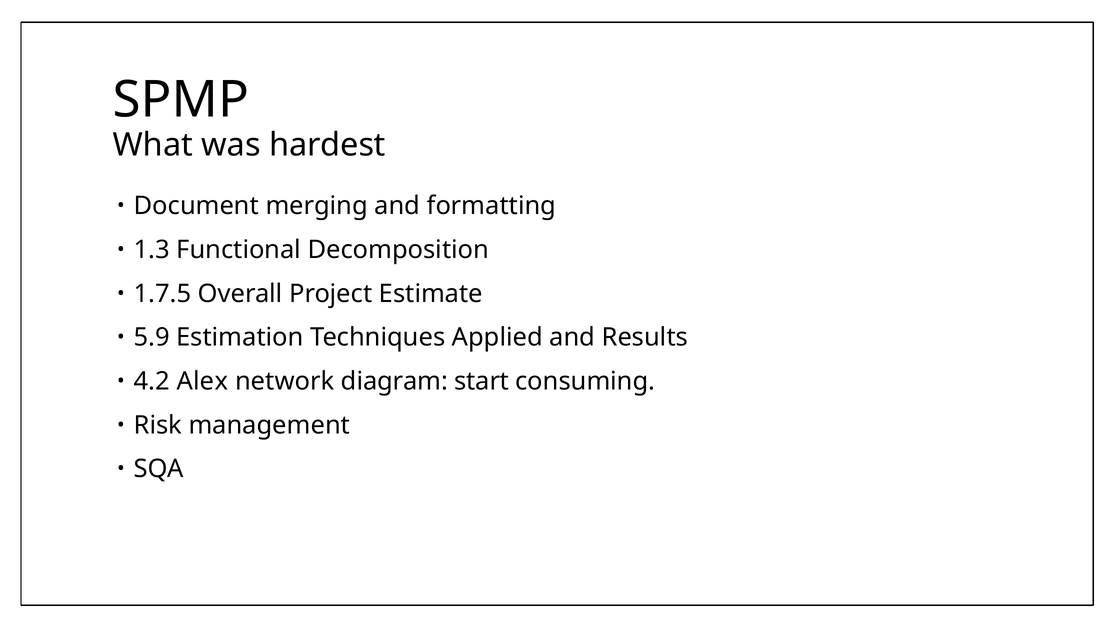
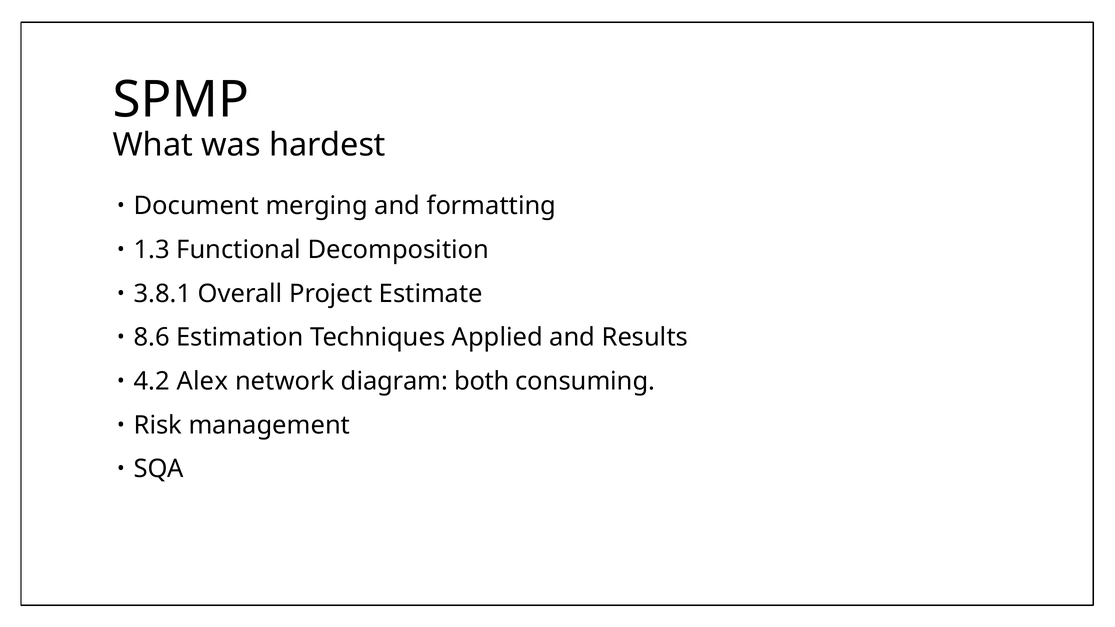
1.7.5: 1.7.5 -> 3.8.1
5.9: 5.9 -> 8.6
start: start -> both
